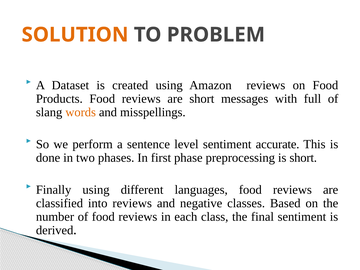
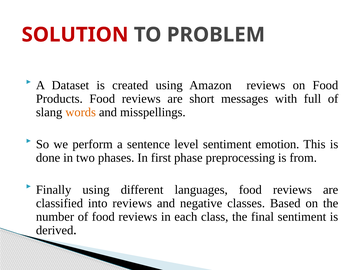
SOLUTION colour: orange -> red
accurate: accurate -> emotion
is short: short -> from
